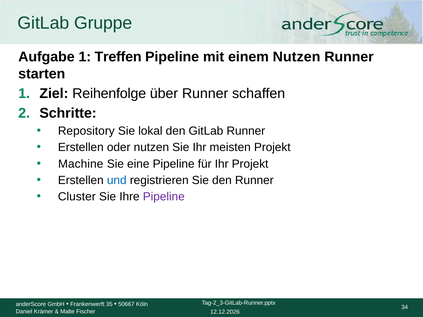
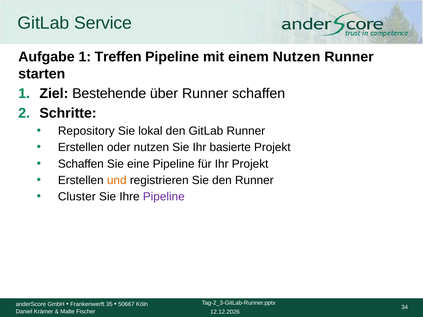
Gruppe: Gruppe -> Service
Reihenfolge: Reihenfolge -> Bestehende
meisten: meisten -> basierte
Machine at (81, 164): Machine -> Schaffen
und colour: blue -> orange
